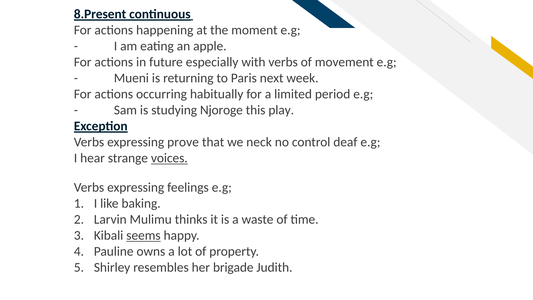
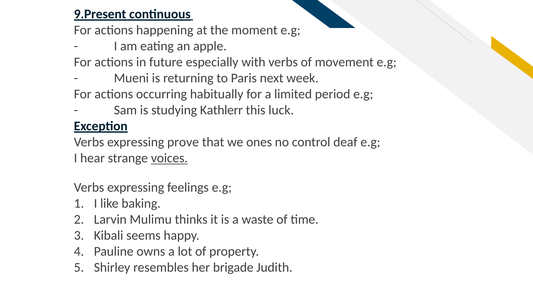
8.Present: 8.Present -> 9.Present
Njoroge: Njoroge -> Kathlerr
play: play -> luck
neck: neck -> ones
seems underline: present -> none
